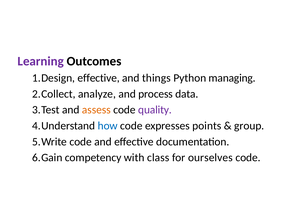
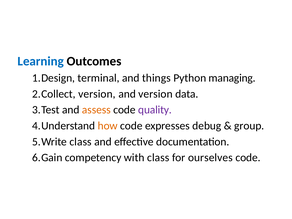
Learning colour: purple -> blue
effective at (99, 78): effective -> terminal
analyze at (97, 94): analyze -> version
and process: process -> version
how colour: blue -> orange
points: points -> debug
code at (81, 142): code -> class
